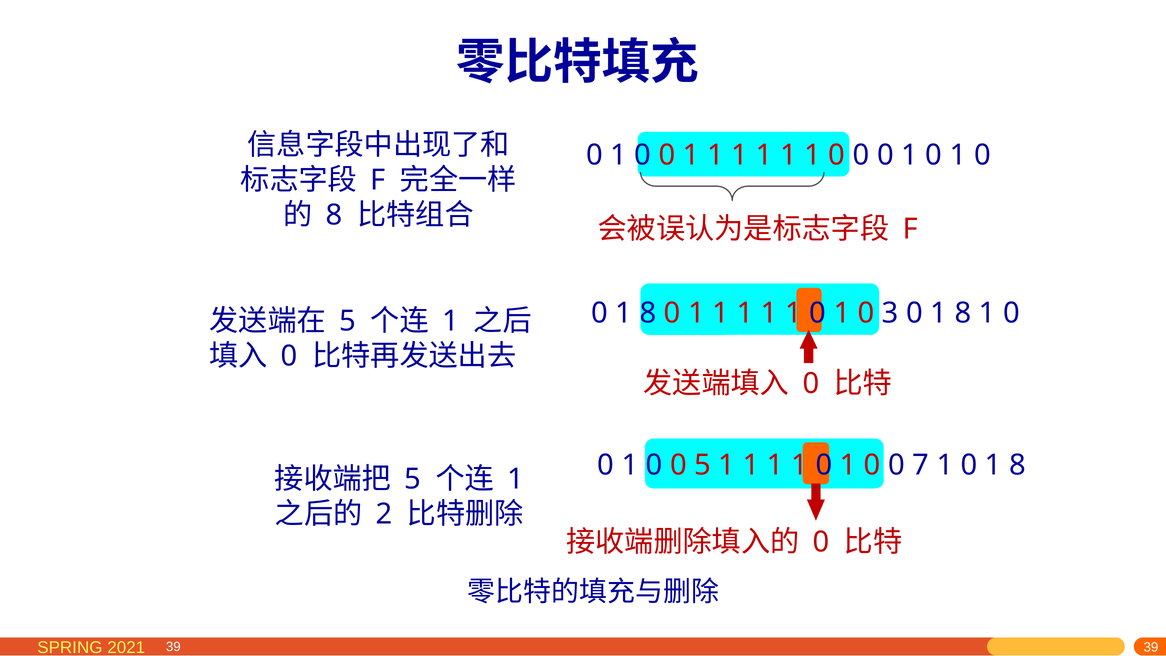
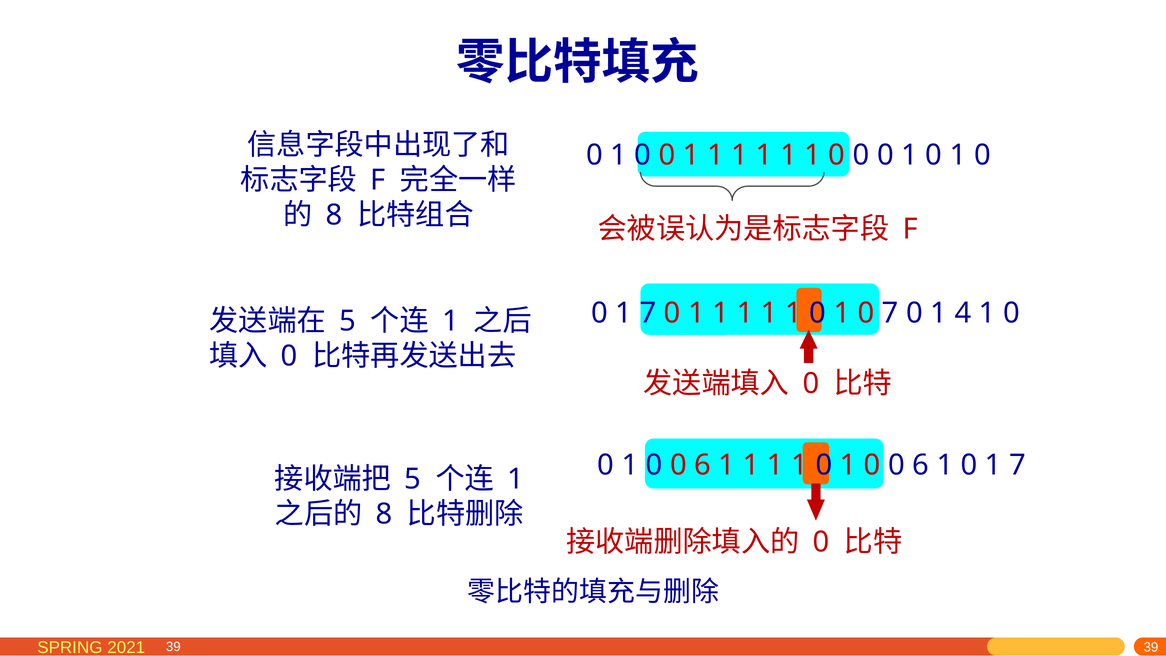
8 at (648, 313): 8 -> 7
0 3: 3 -> 7
8 at (963, 313): 8 -> 4
5 at (703, 465): 5 -> 6
7 at (921, 465): 7 -> 6
1 0 1 8: 8 -> 7
2 at (384, 514): 2 -> 8
